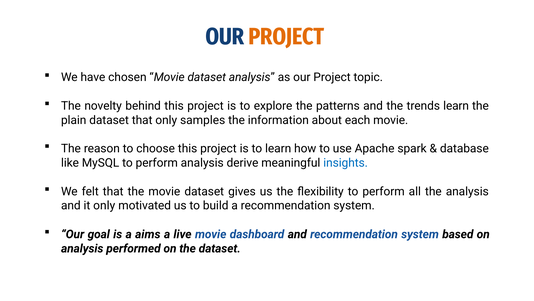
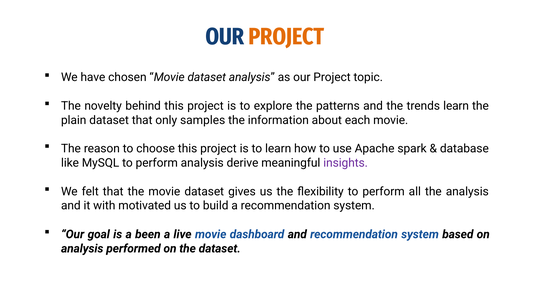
insights colour: blue -> purple
it only: only -> with
aims: aims -> been
